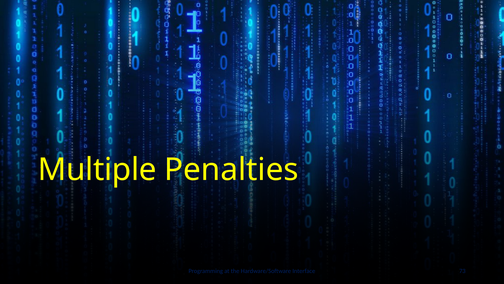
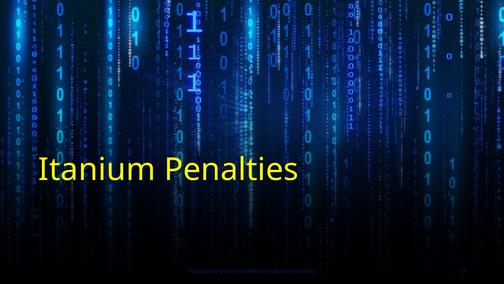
Multiple: Multiple -> Itanium
